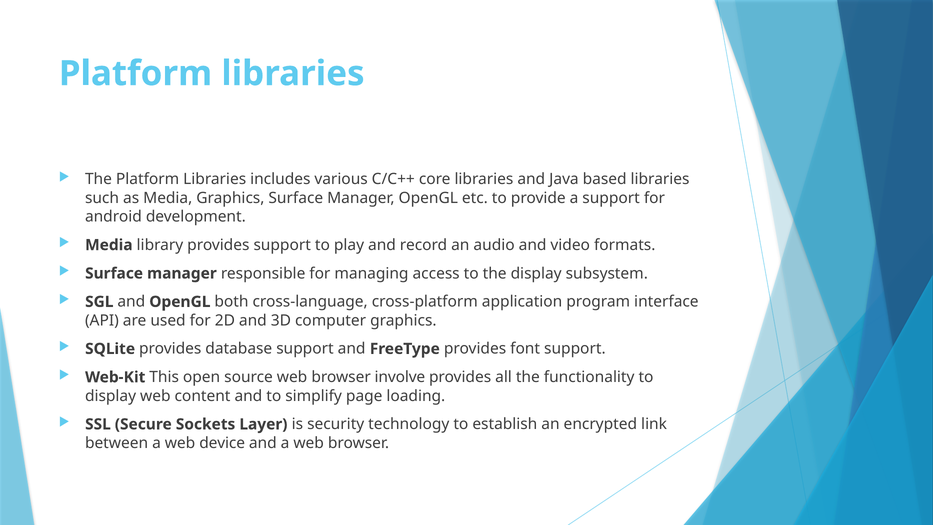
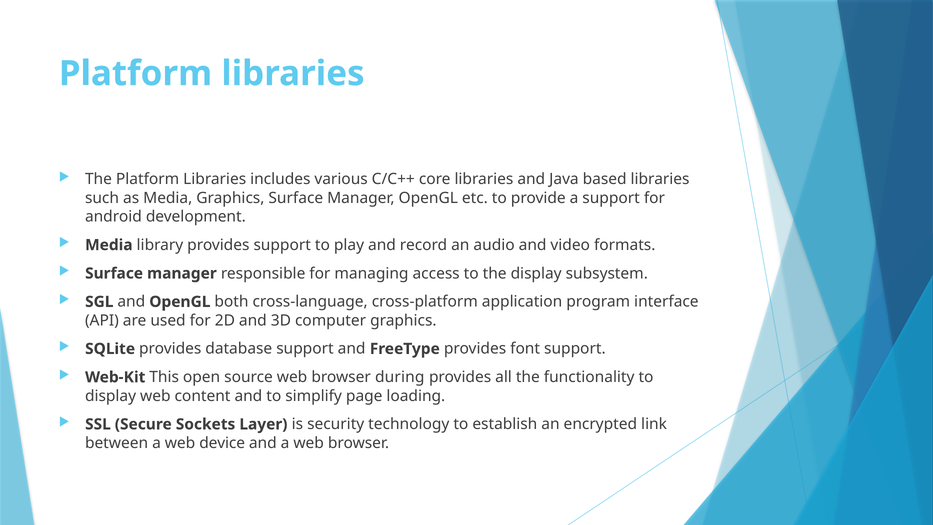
involve: involve -> during
